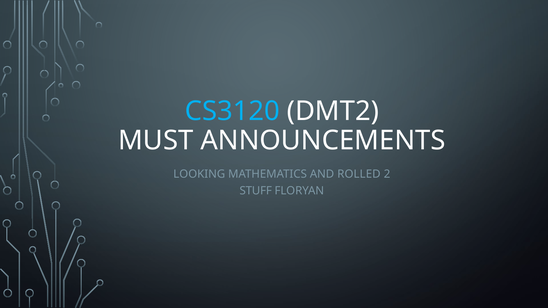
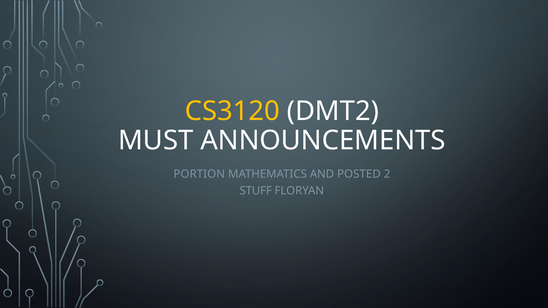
CS3120 colour: light blue -> yellow
LOOKING: LOOKING -> PORTION
ROLLED: ROLLED -> POSTED
